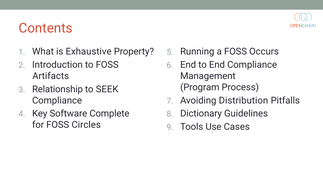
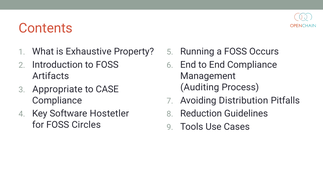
Program: Program -> Auditing
Relationship: Relationship -> Appropriate
SEEK: SEEK -> CASE
Complete: Complete -> Hostetler
Dictionary: Dictionary -> Reduction
